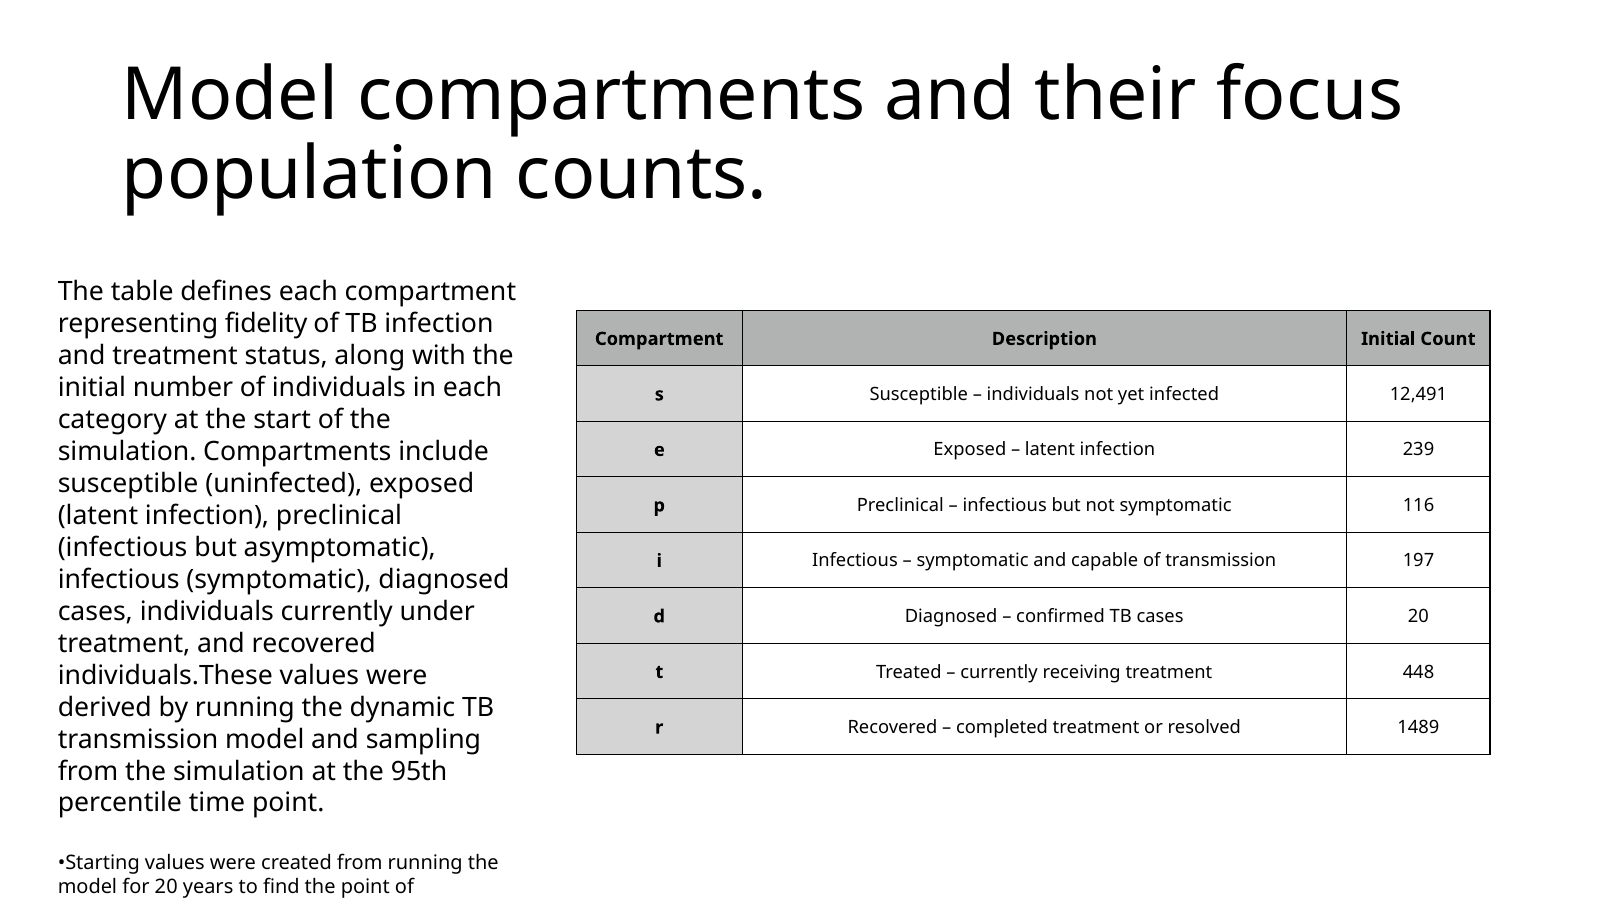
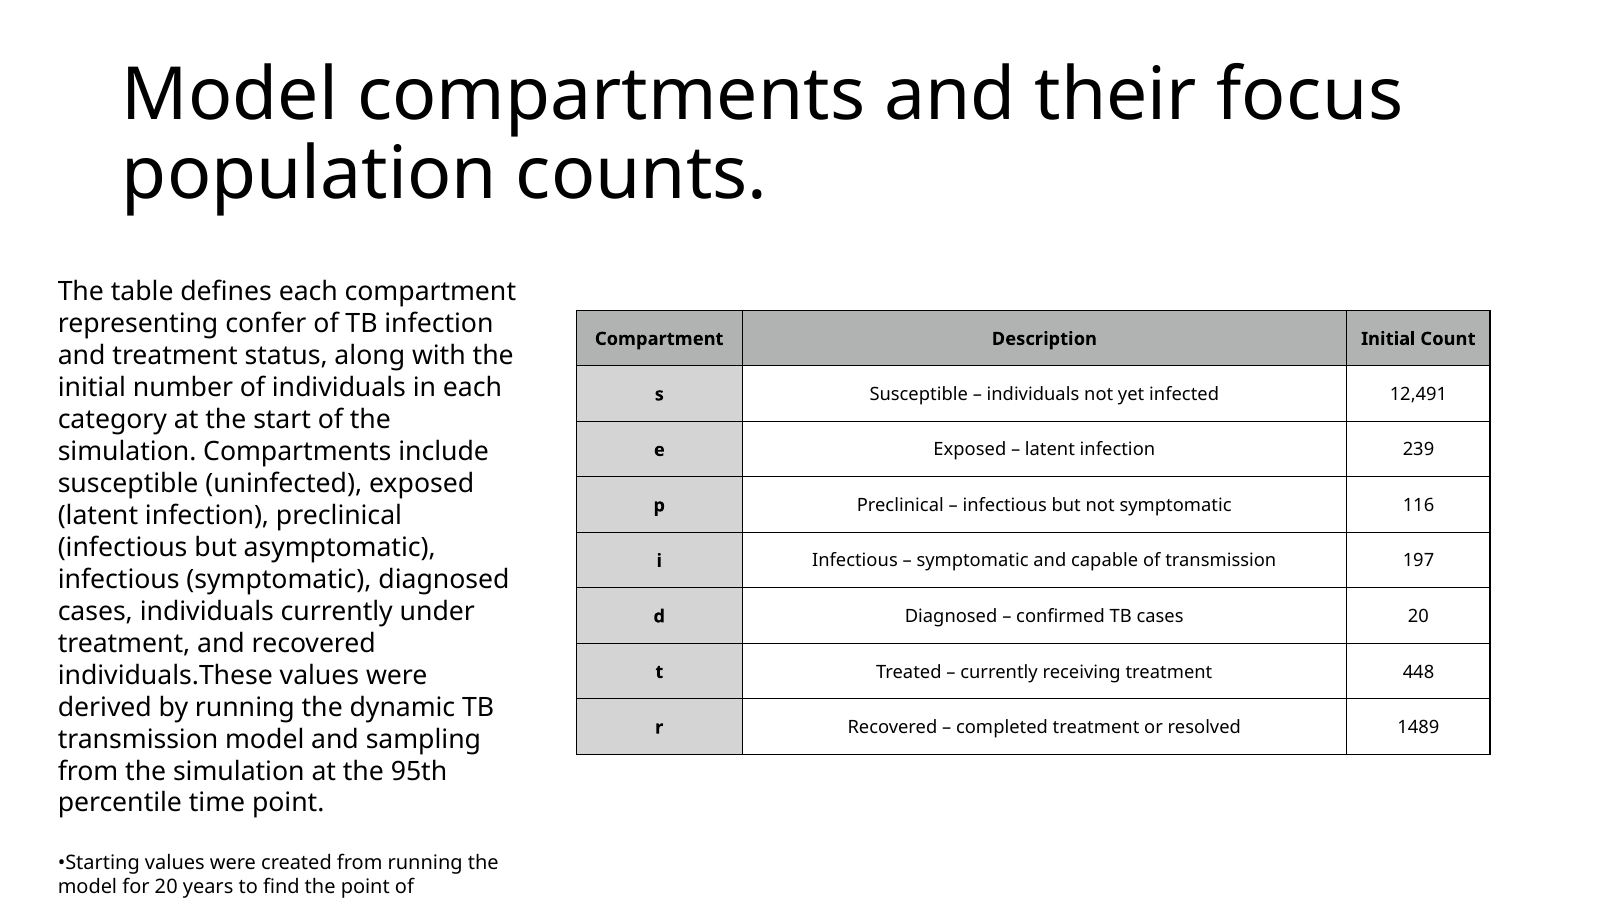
fidelity: fidelity -> confer
